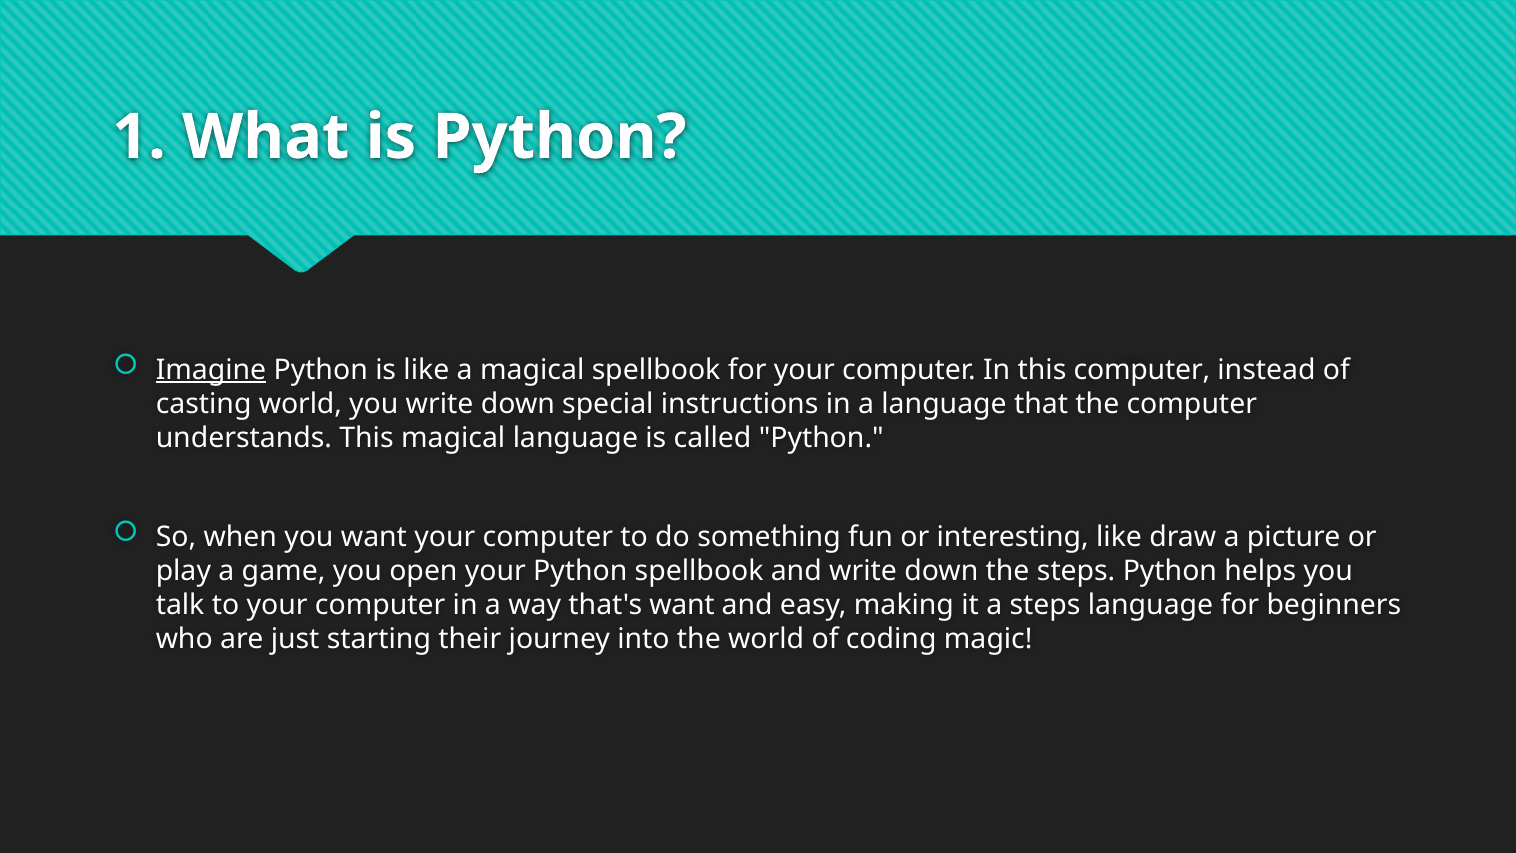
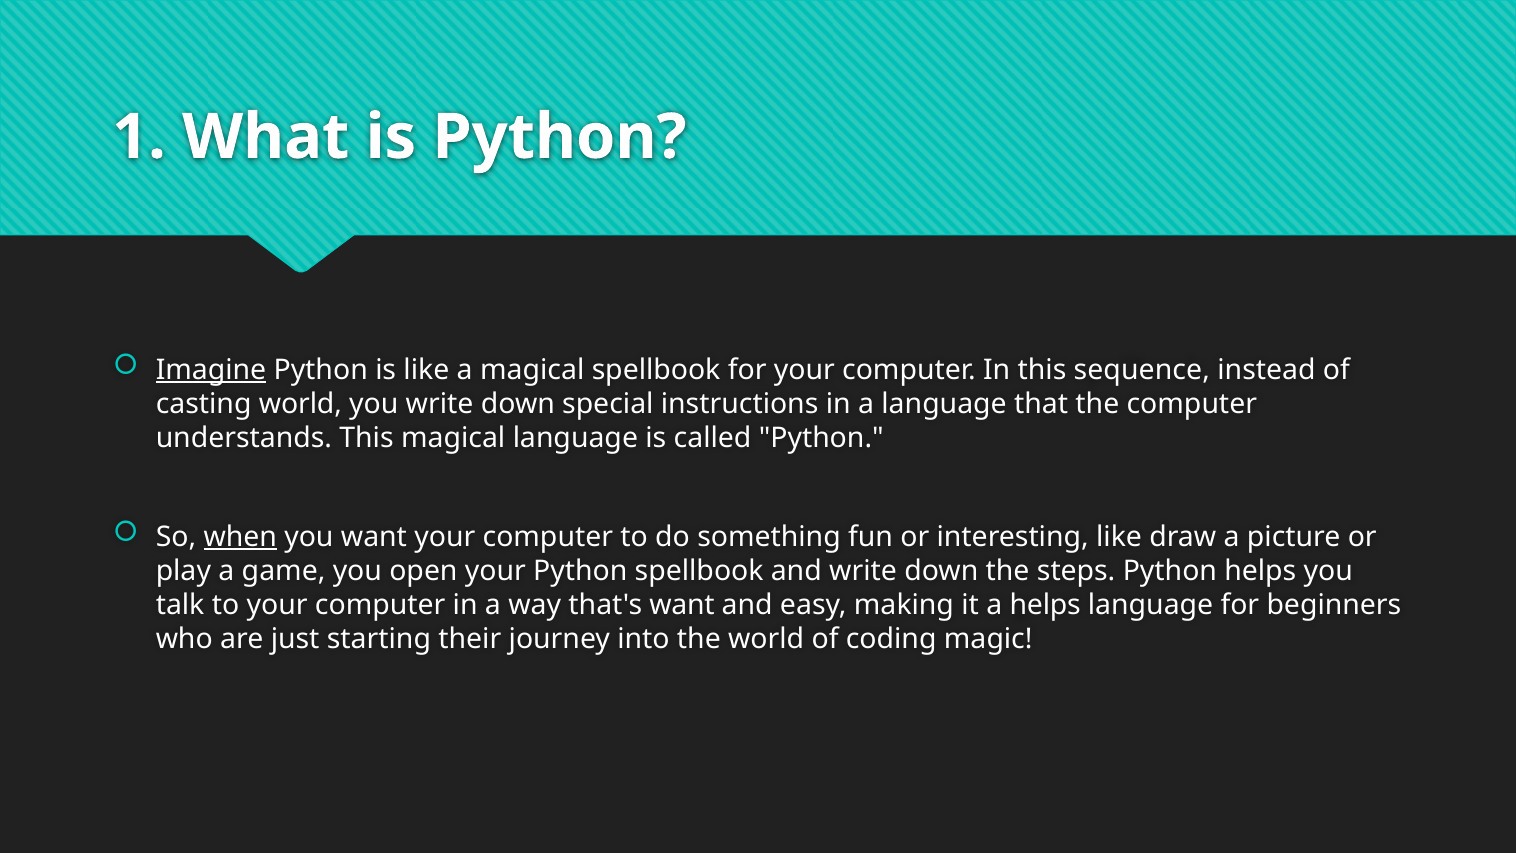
this computer: computer -> sequence
when underline: none -> present
a steps: steps -> helps
